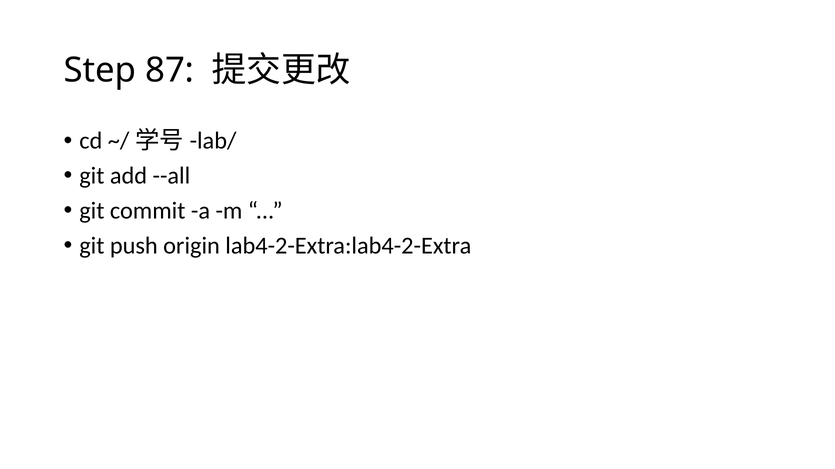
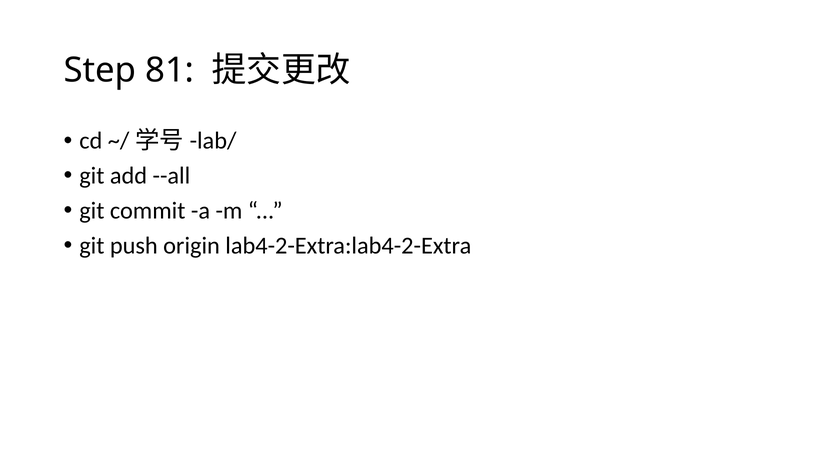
87: 87 -> 81
